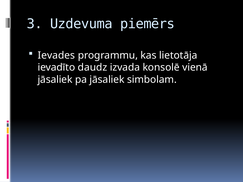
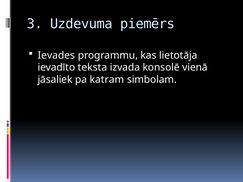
daudz: daudz -> teksta
pa jāsaliek: jāsaliek -> katram
